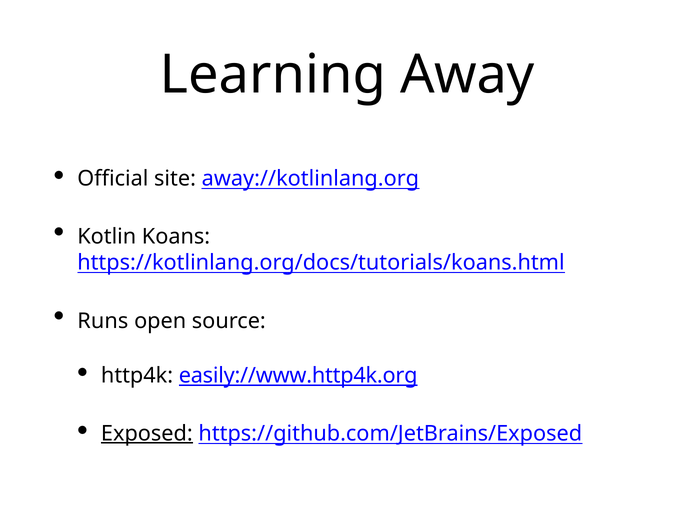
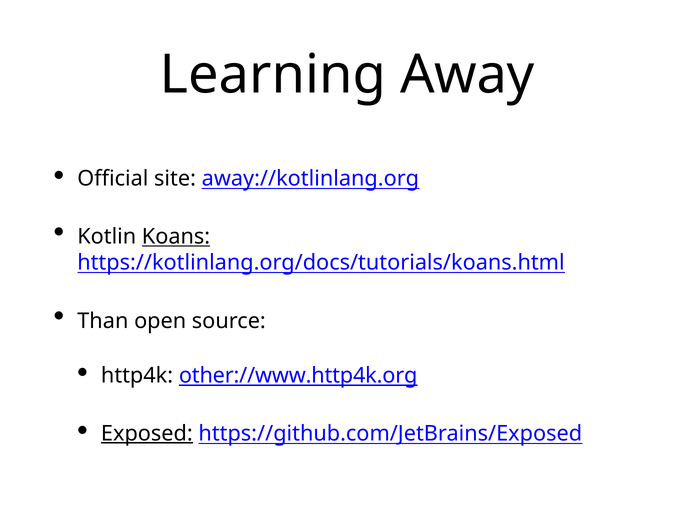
Koans underline: none -> present
Runs: Runs -> Than
easily://www.http4k.org: easily://www.http4k.org -> other://www.http4k.org
